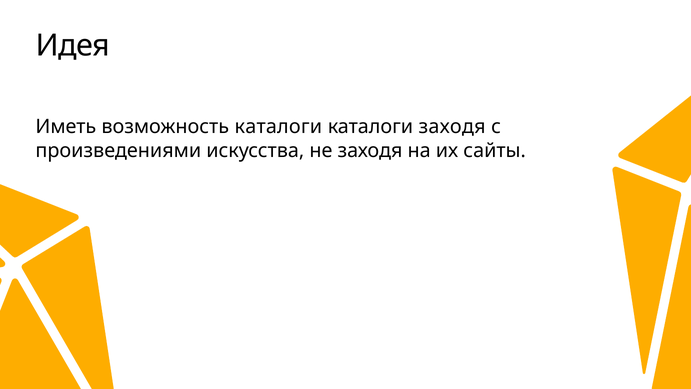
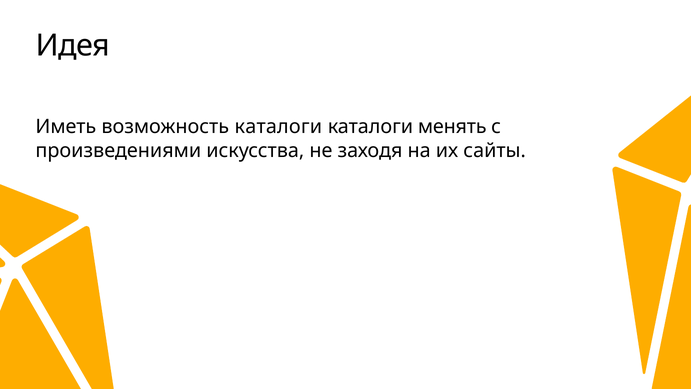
каталоги заходя: заходя -> менять
